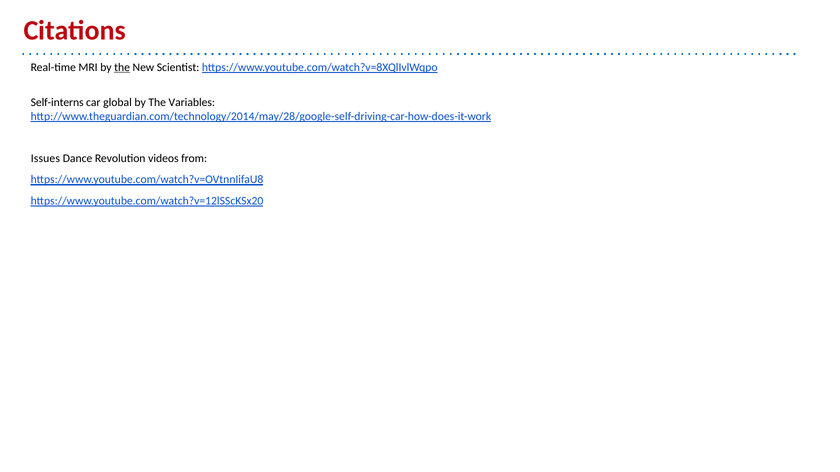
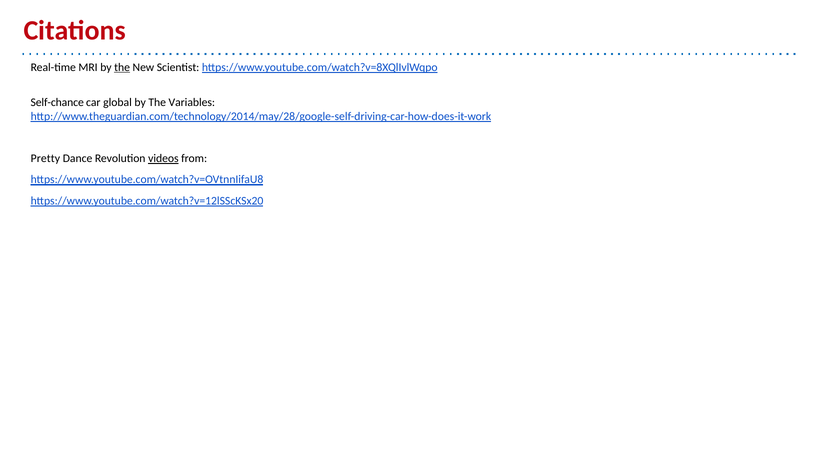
Self-interns: Self-interns -> Self-chance
Issues: Issues -> Pretty
videos underline: none -> present
